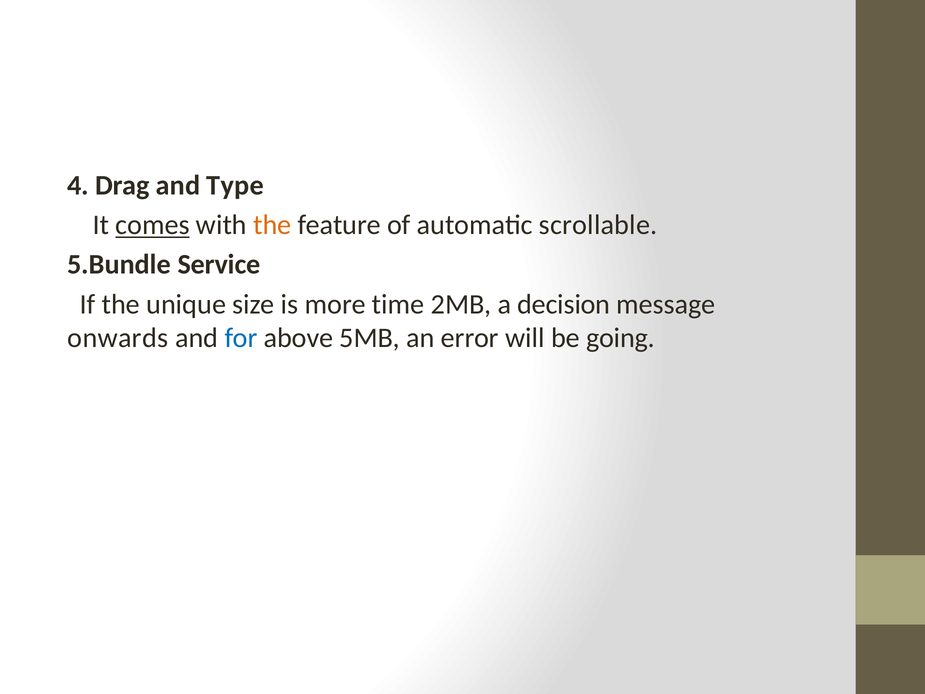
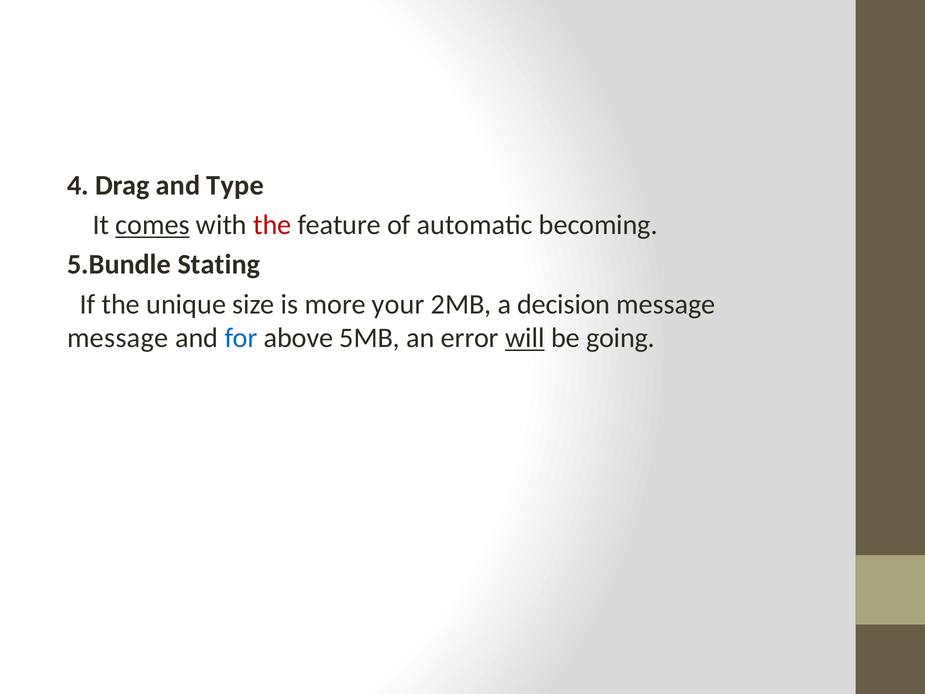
the at (272, 225) colour: orange -> red
scrollable: scrollable -> becoming
Service: Service -> Stating
time: time -> your
onwards at (118, 338): onwards -> message
will underline: none -> present
